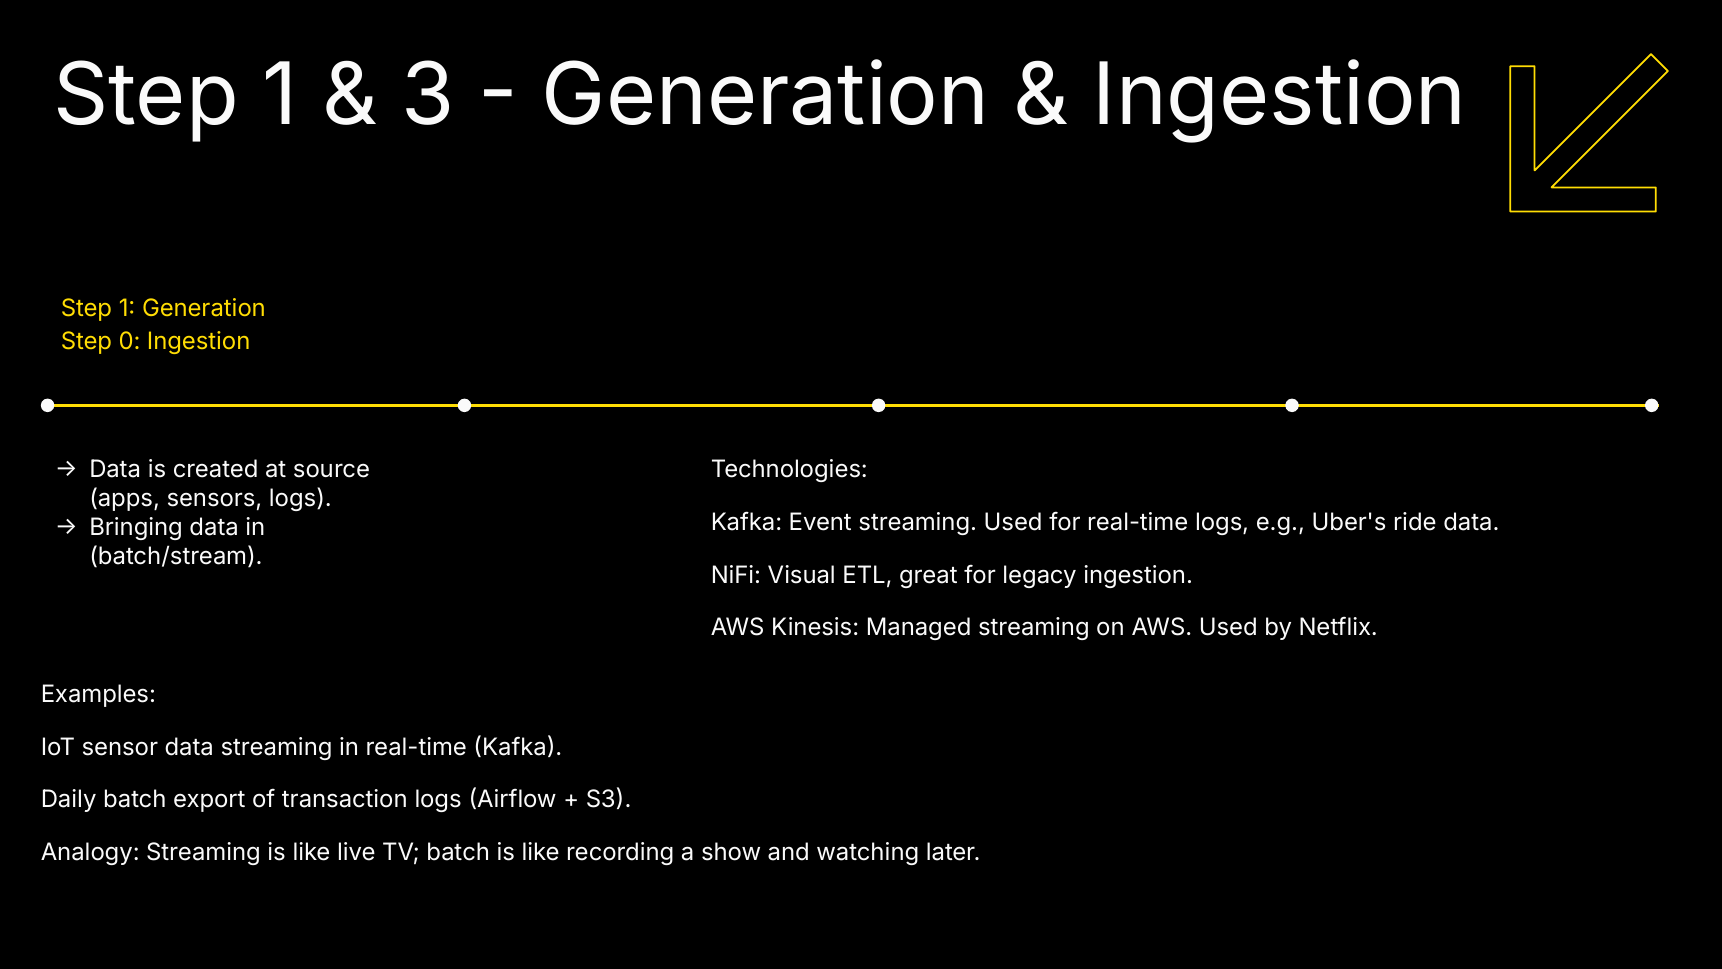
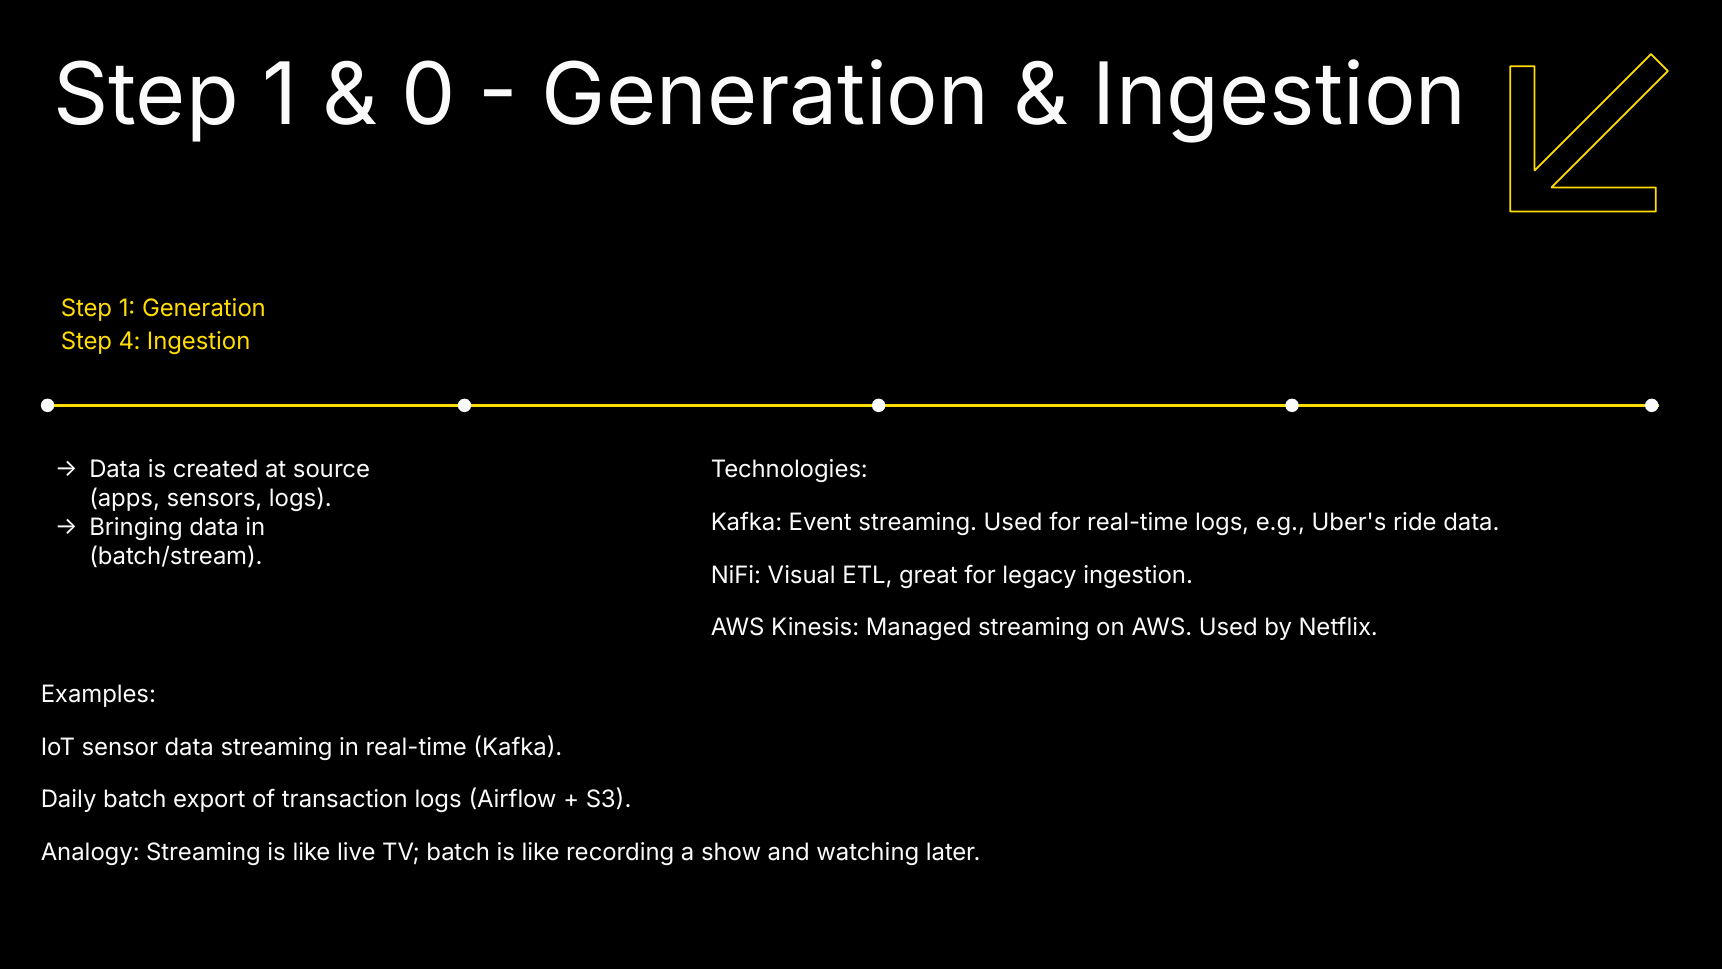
3: 3 -> 0
0: 0 -> 4
